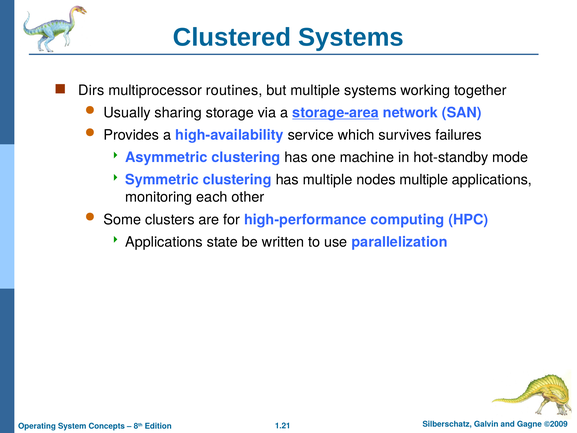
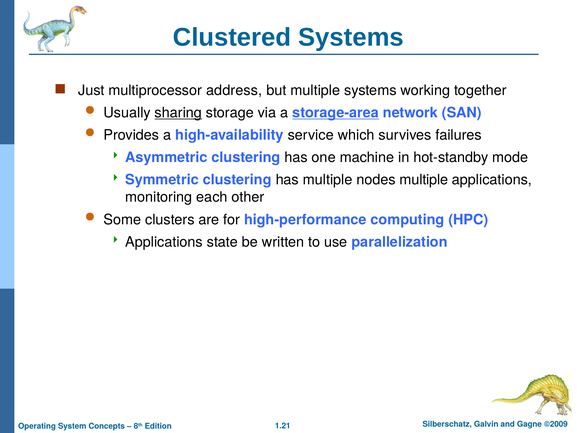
Dirs: Dirs -> Just
routines: routines -> address
sharing underline: none -> present
